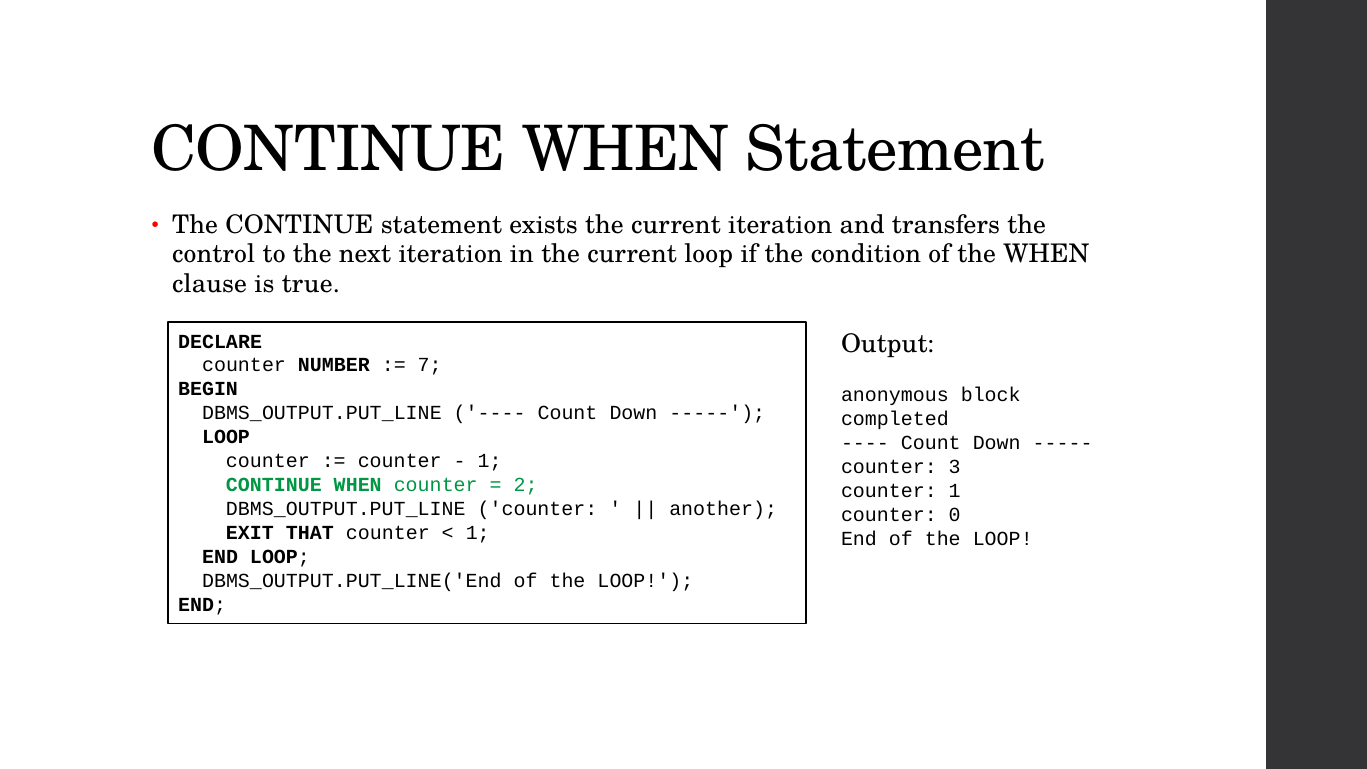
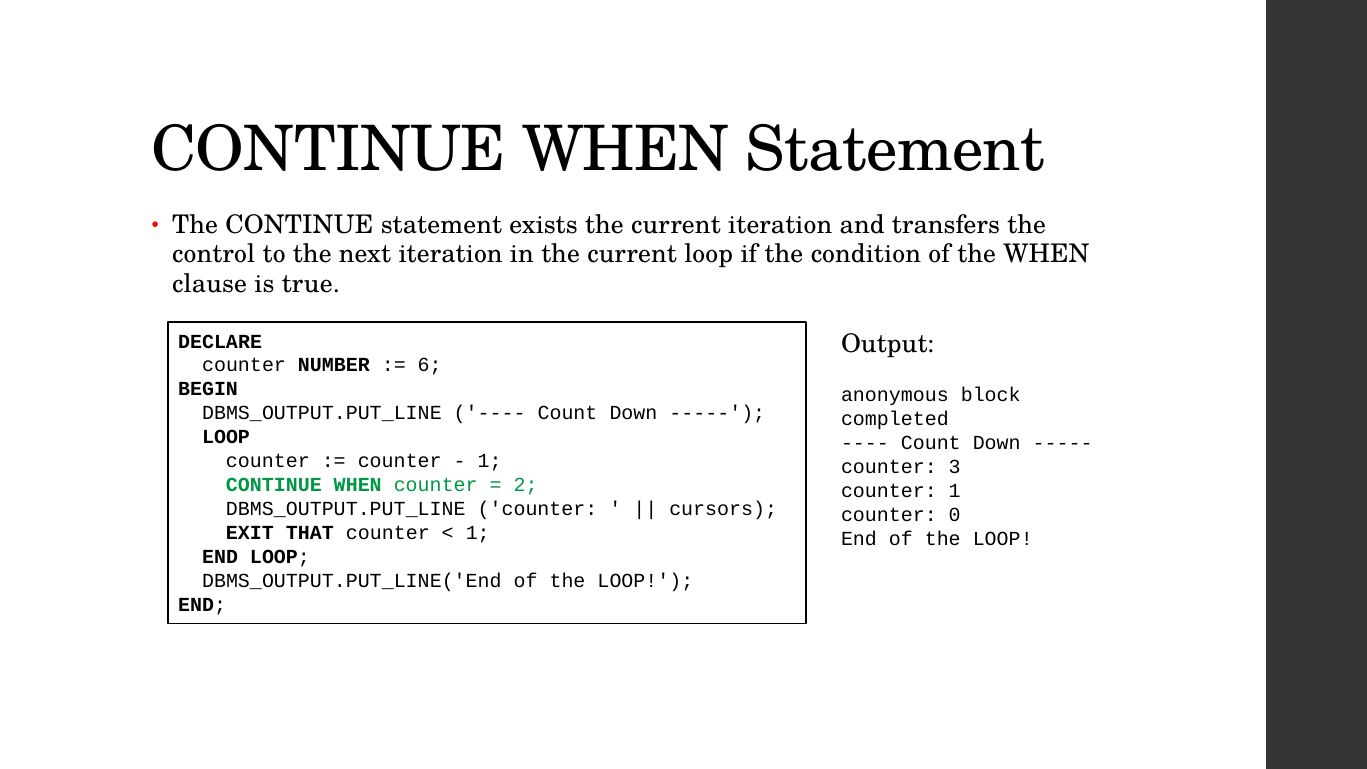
7: 7 -> 6
another: another -> cursors
